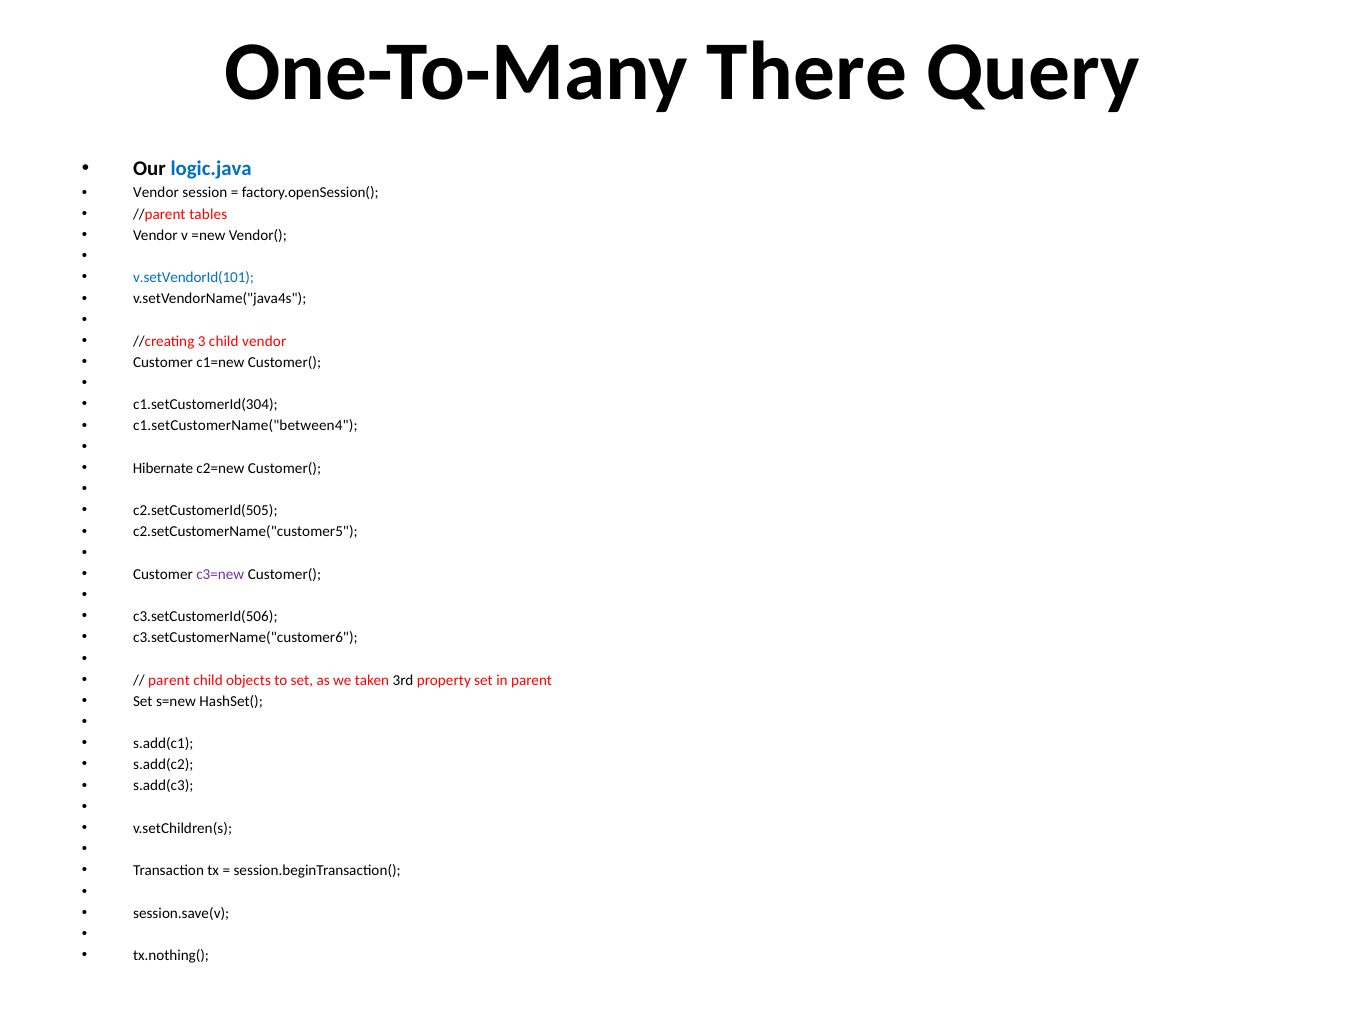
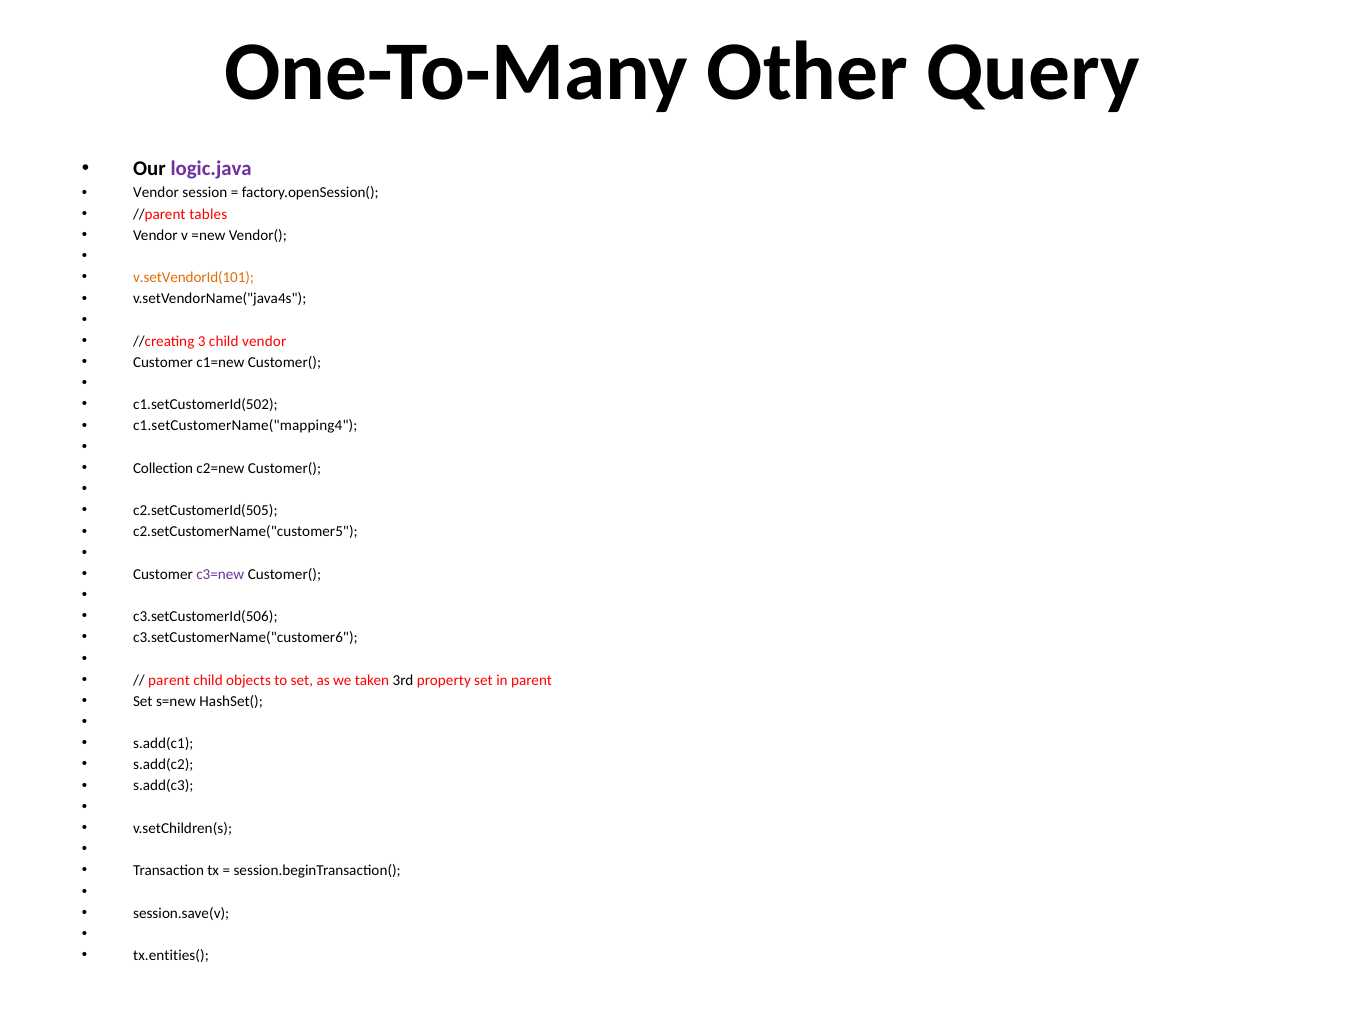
There: There -> Other
logic.java colour: blue -> purple
v.setVendorId(101 colour: blue -> orange
c1.setCustomerId(304: c1.setCustomerId(304 -> c1.setCustomerId(502
c1.setCustomerName("between4: c1.setCustomerName("between4 -> c1.setCustomerName("mapping4
Hibernate: Hibernate -> Collection
tx.nothing(: tx.nothing( -> tx.entities(
